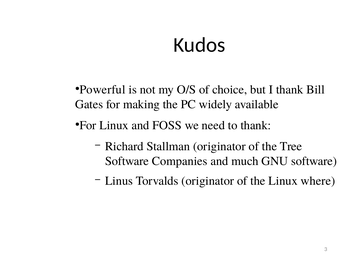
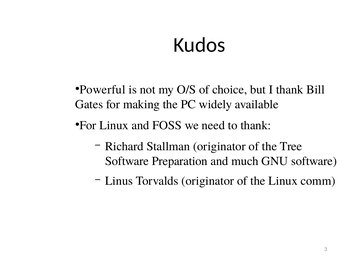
Companies: Companies -> Preparation
where: where -> comm
